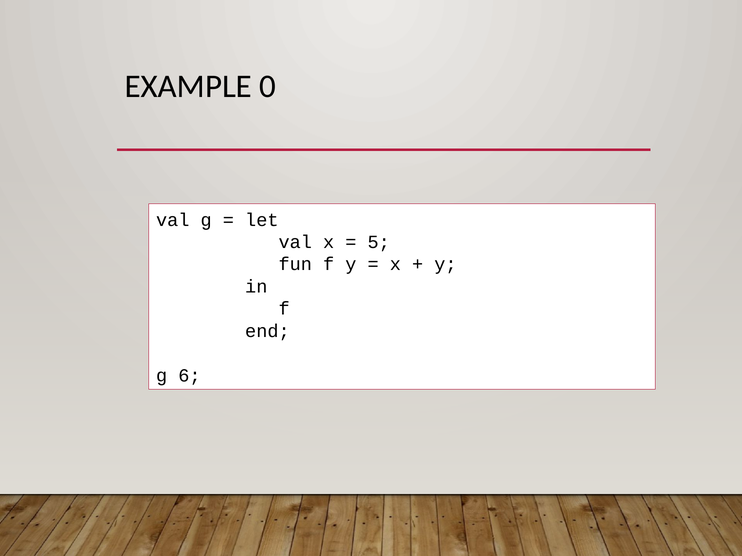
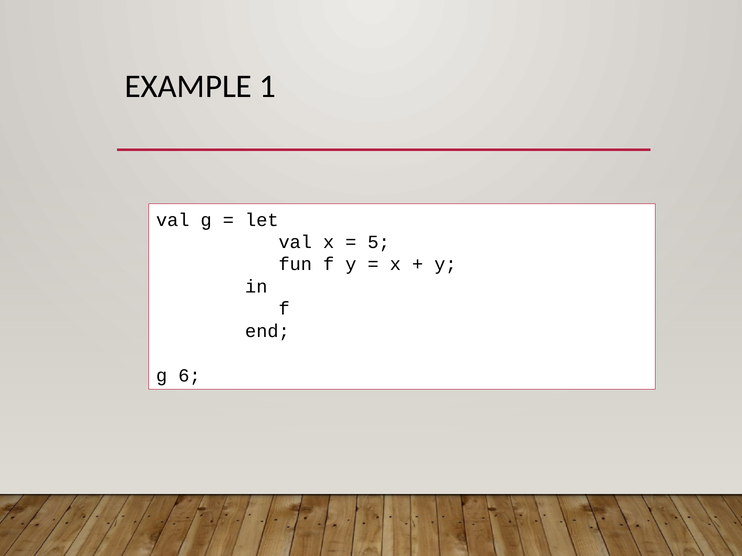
0: 0 -> 1
